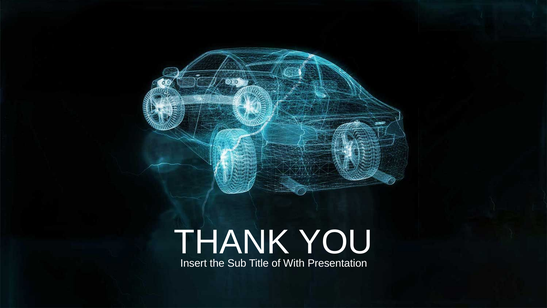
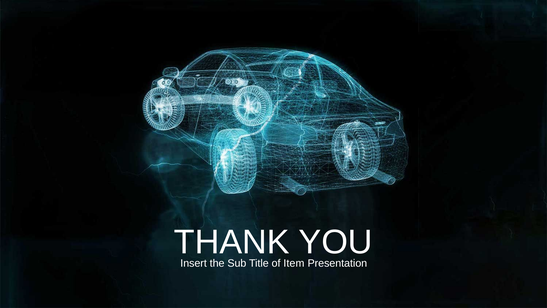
With: With -> Item
